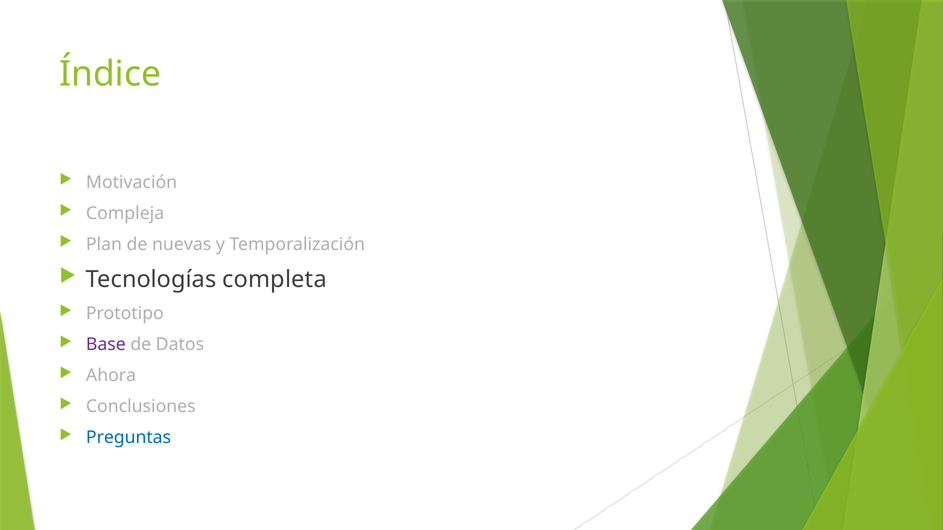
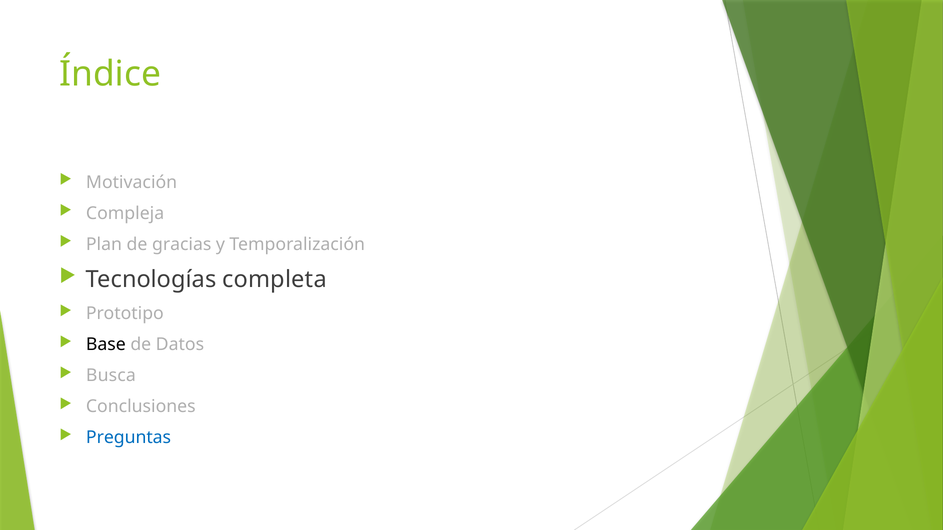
nuevas: nuevas -> gracias
Base colour: purple -> black
Ahora: Ahora -> Busca
